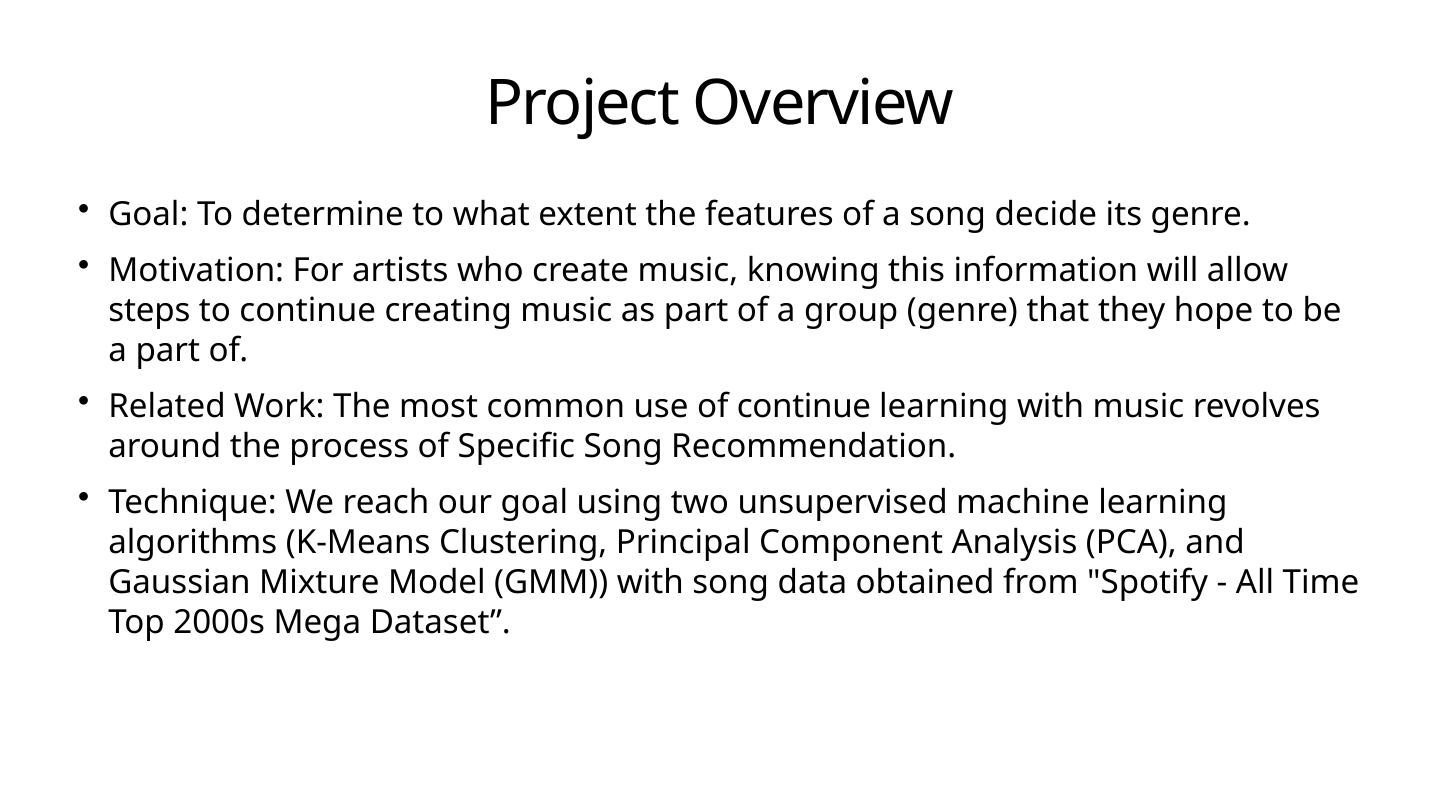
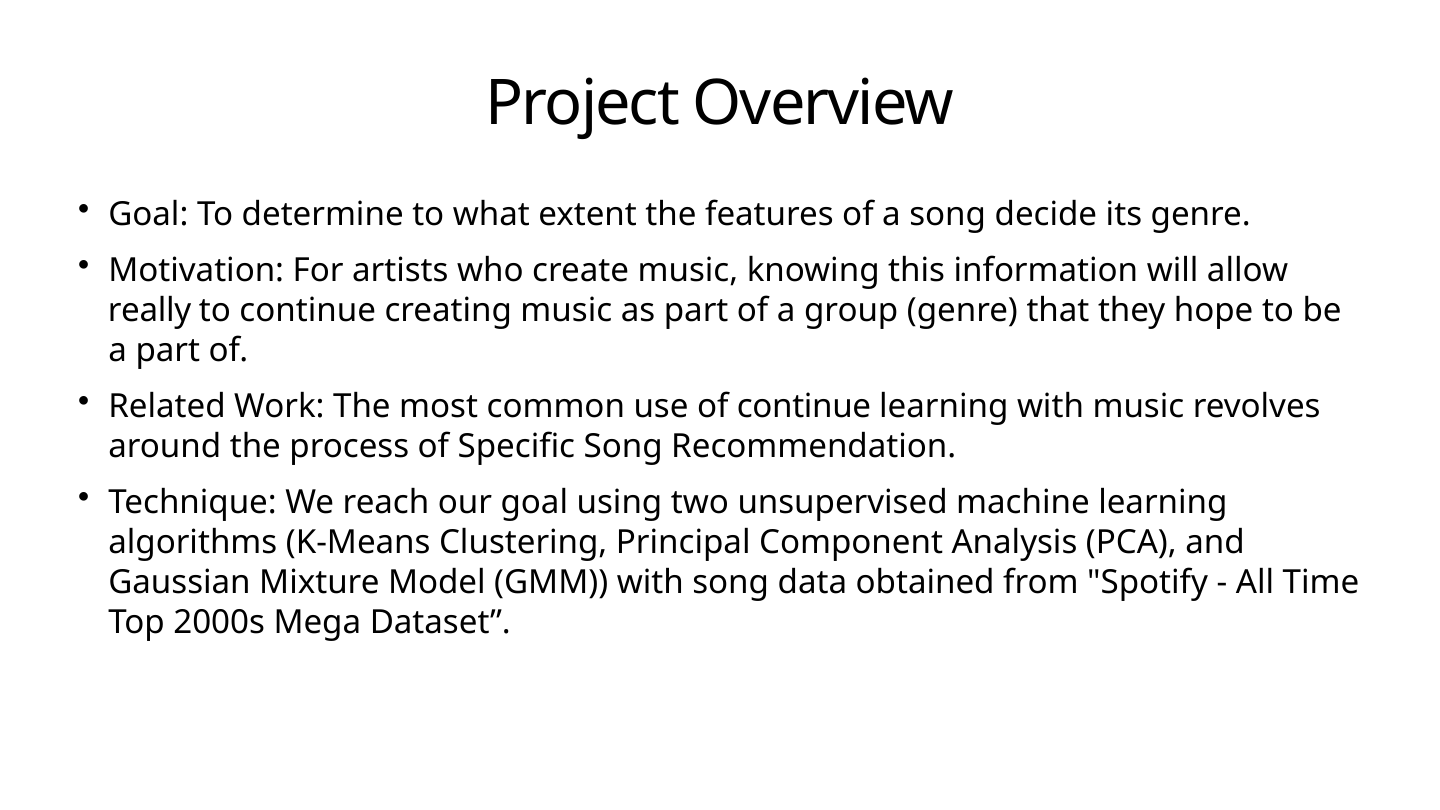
steps: steps -> really
